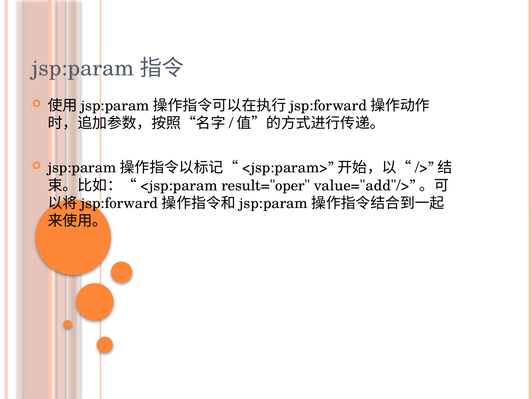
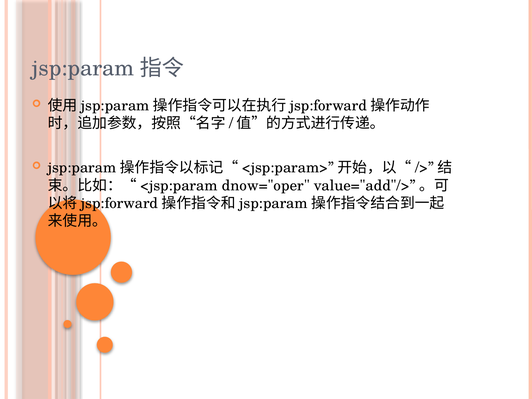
result="oper: result="oper -> dnow="oper
